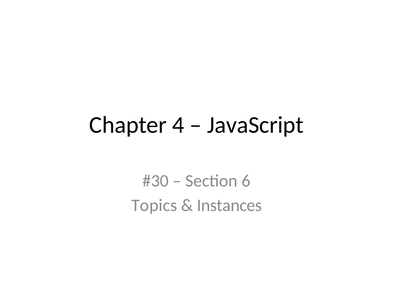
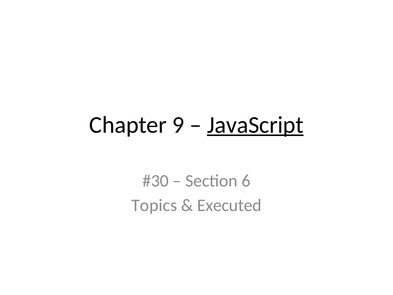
4: 4 -> 9
JavaScript underline: none -> present
Instances: Instances -> Executed
